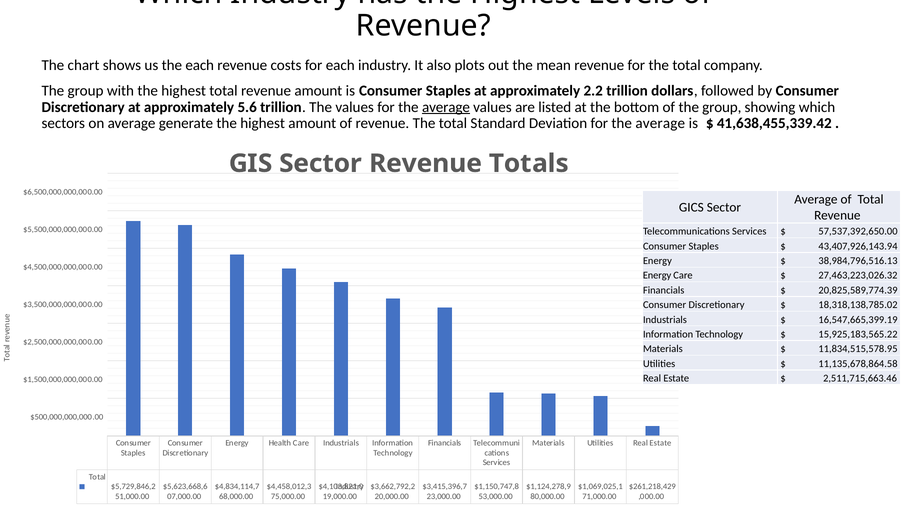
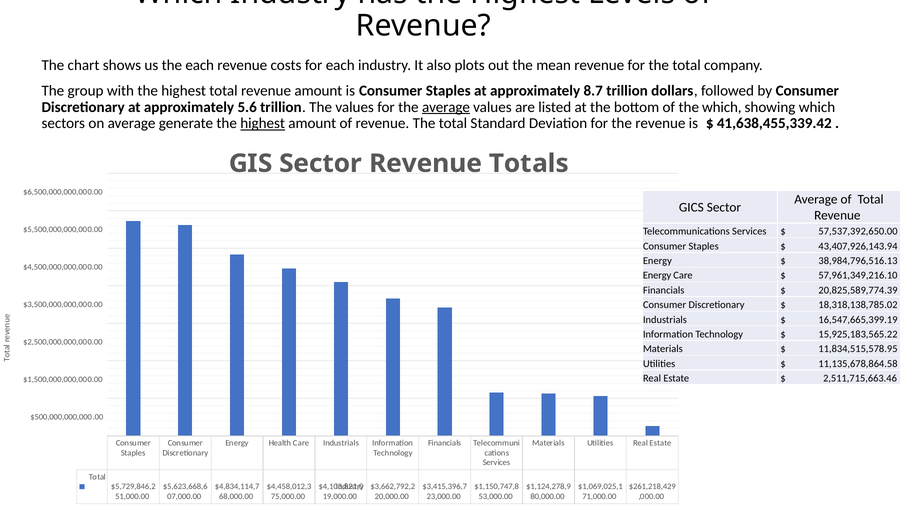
2.2: 2.2 -> 8.7
of the group: group -> which
highest at (263, 123) underline: none -> present
Deviation for the average: average -> revenue
27,463,223,026.32: 27,463,223,026.32 -> 57,961,349,216.10
